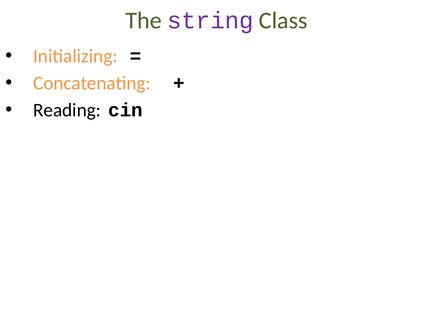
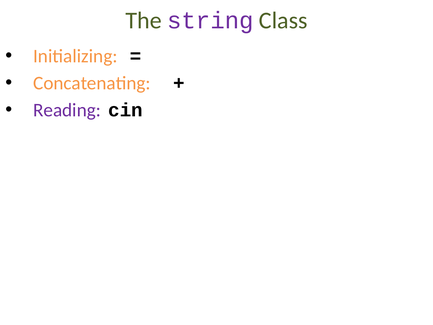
Reading colour: black -> purple
